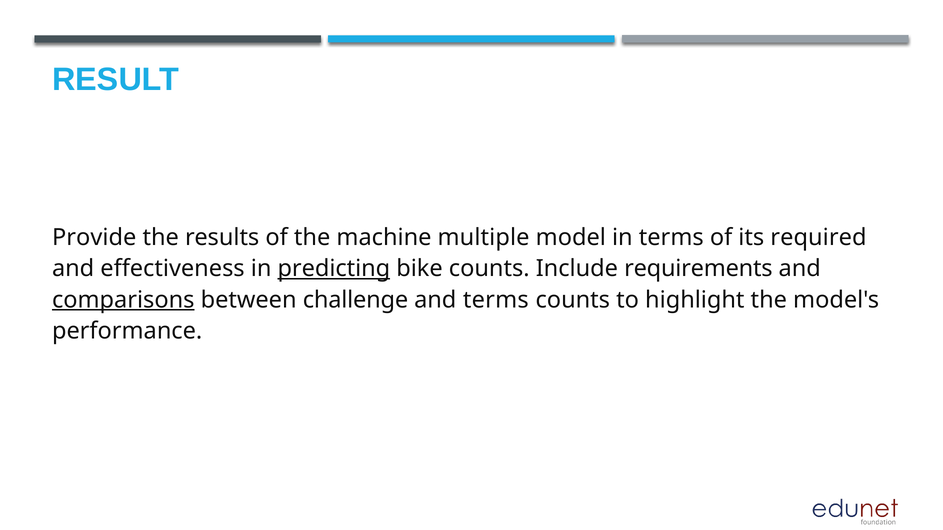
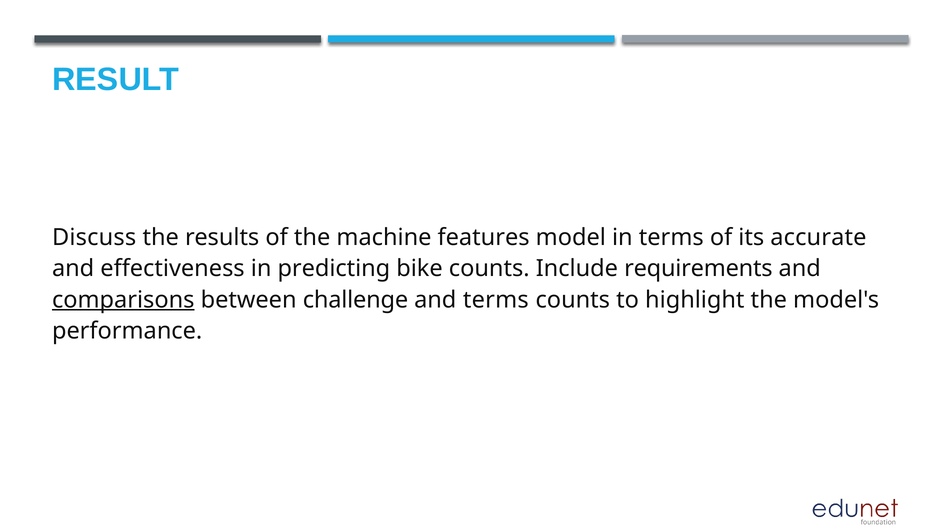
Provide: Provide -> Discuss
multiple: multiple -> features
required: required -> accurate
predicting underline: present -> none
